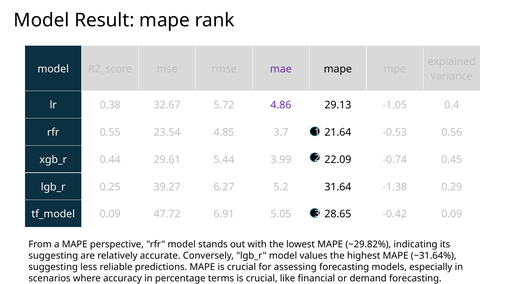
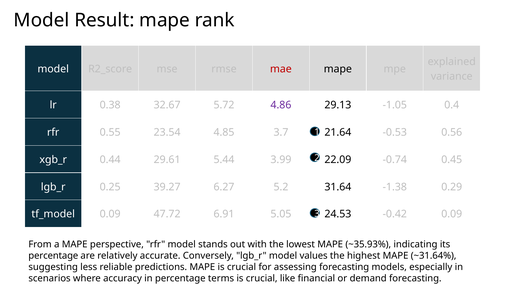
mae colour: purple -> red
28.65: 28.65 -> 24.53
~29.82%: ~29.82% -> ~35.93%
suggesting at (53, 256): suggesting -> percentage
